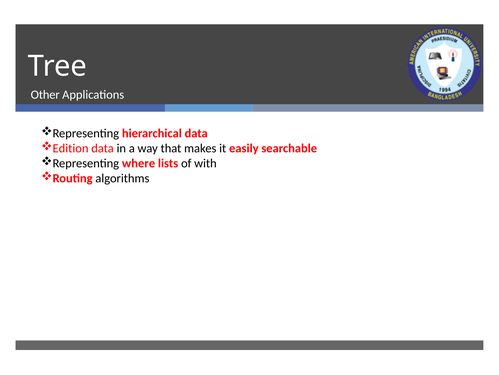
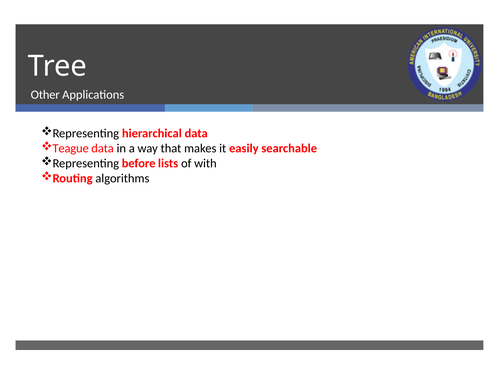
Edition: Edition -> Teague
where: where -> before
